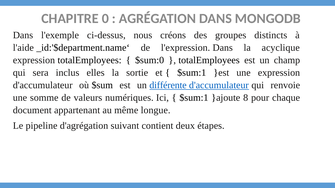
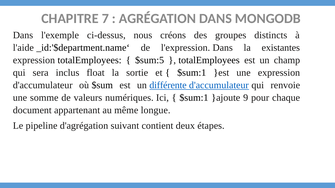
0: 0 -> 7
acyclique: acyclique -> existantes
$sum:0: $sum:0 -> $sum:5
elles: elles -> float
8: 8 -> 9
